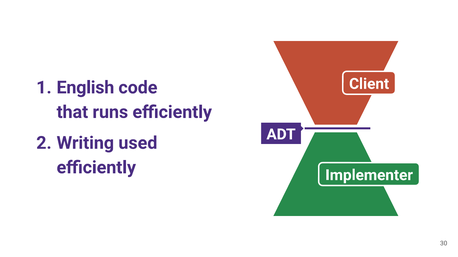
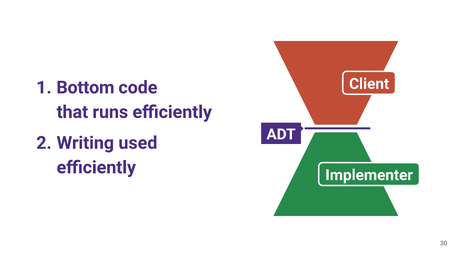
English: English -> Bottom
